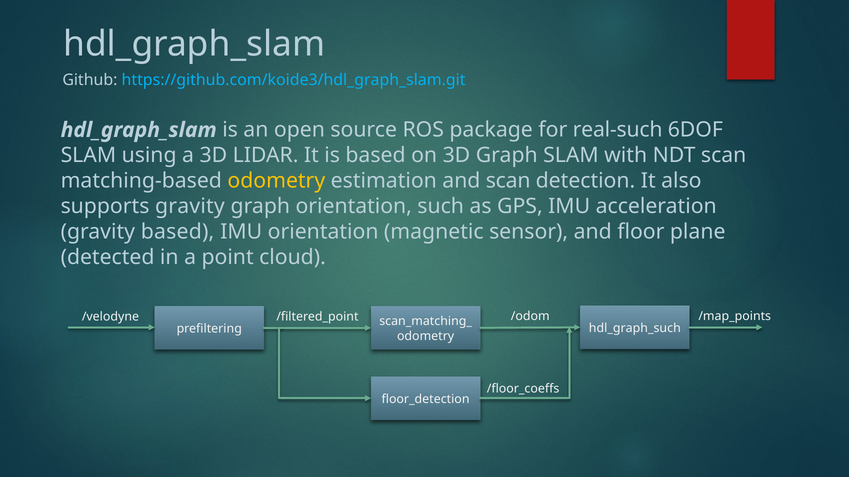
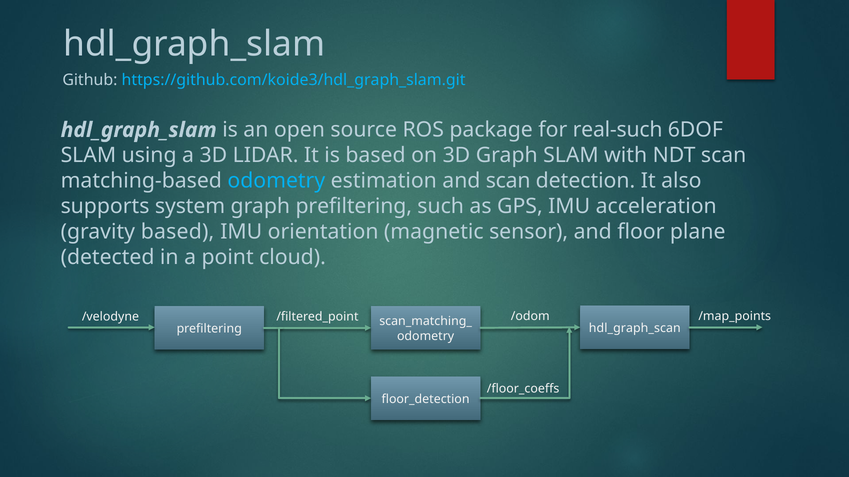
odometry at (276, 181) colour: yellow -> light blue
supports gravity: gravity -> system
graph orientation: orientation -> prefiltering
hdl_graph_such: hdl_graph_such -> hdl_graph_scan
